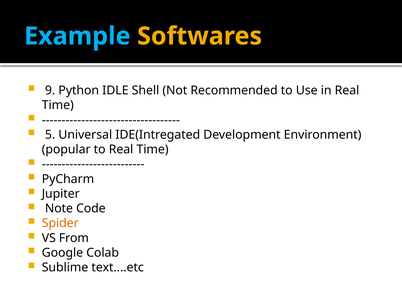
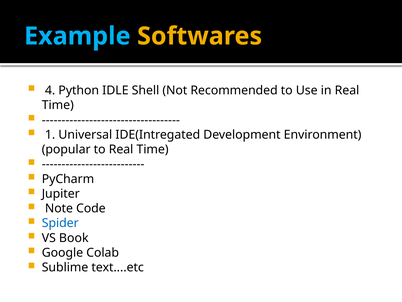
9: 9 -> 4
5: 5 -> 1
Spider colour: orange -> blue
From: From -> Book
